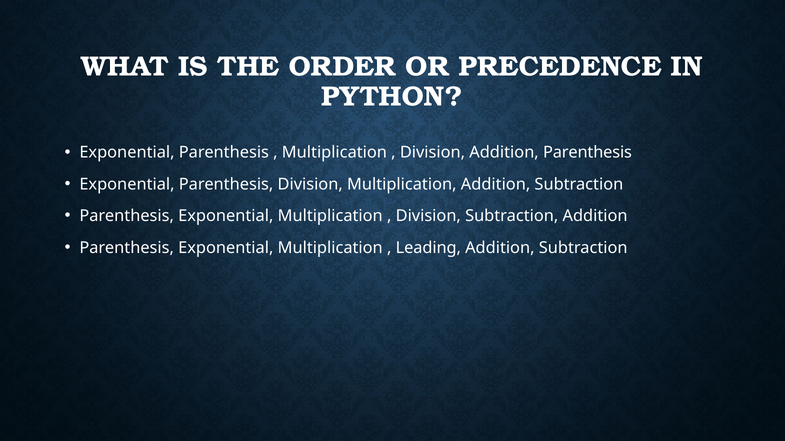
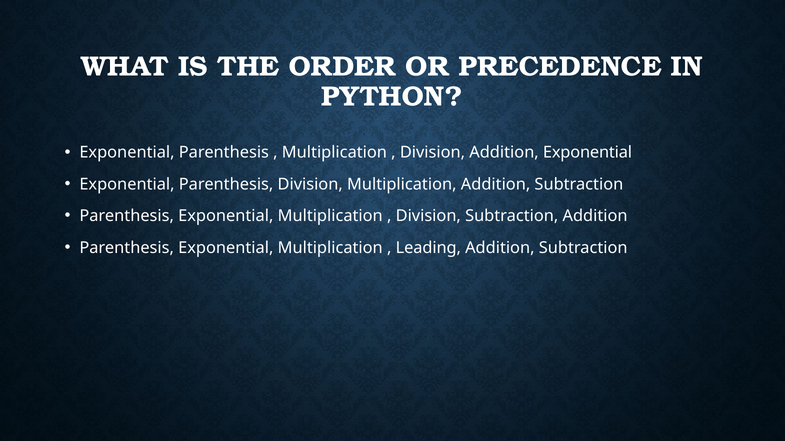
Addition Parenthesis: Parenthesis -> Exponential
